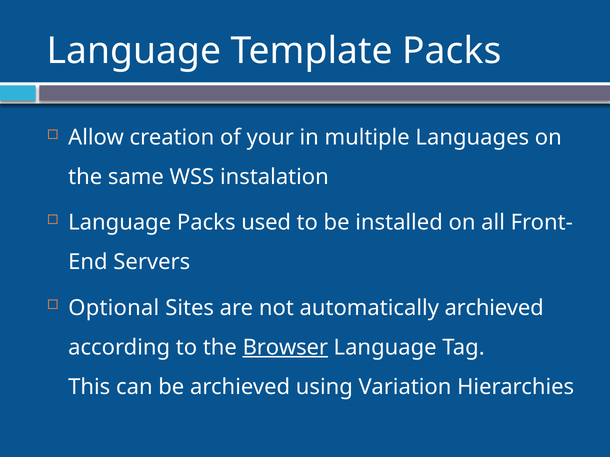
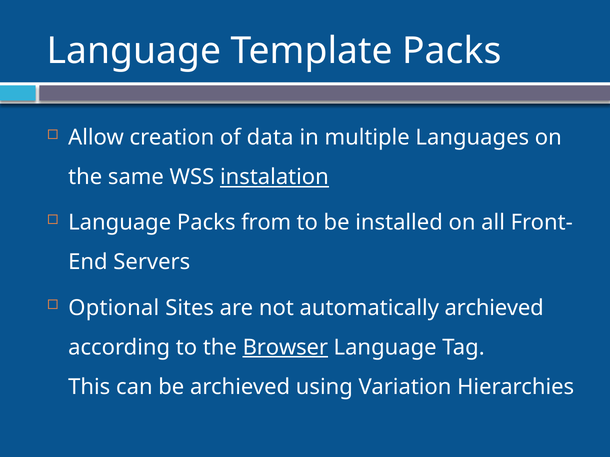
your: your -> data
instalation underline: none -> present
used: used -> from
